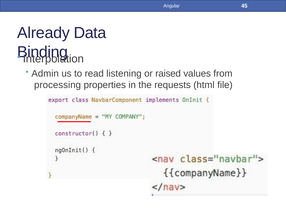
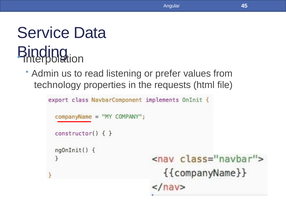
Already: Already -> Service
raised: raised -> prefer
processing: processing -> technology
